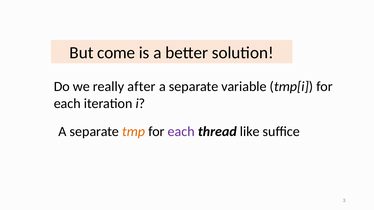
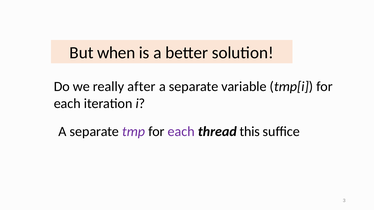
come: come -> when
tmp colour: orange -> purple
like: like -> this
